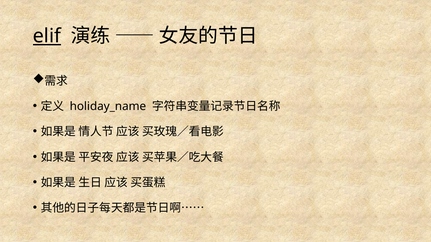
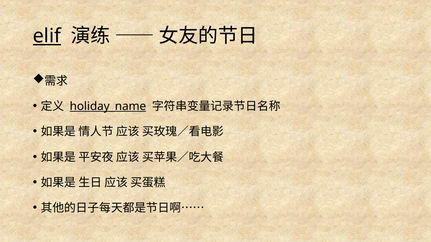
holiday_name underline: none -> present
